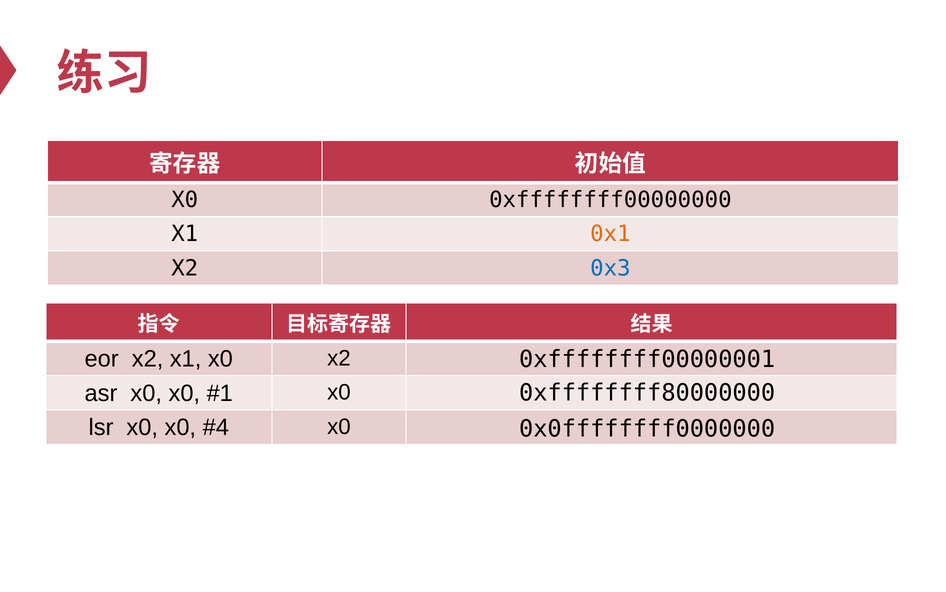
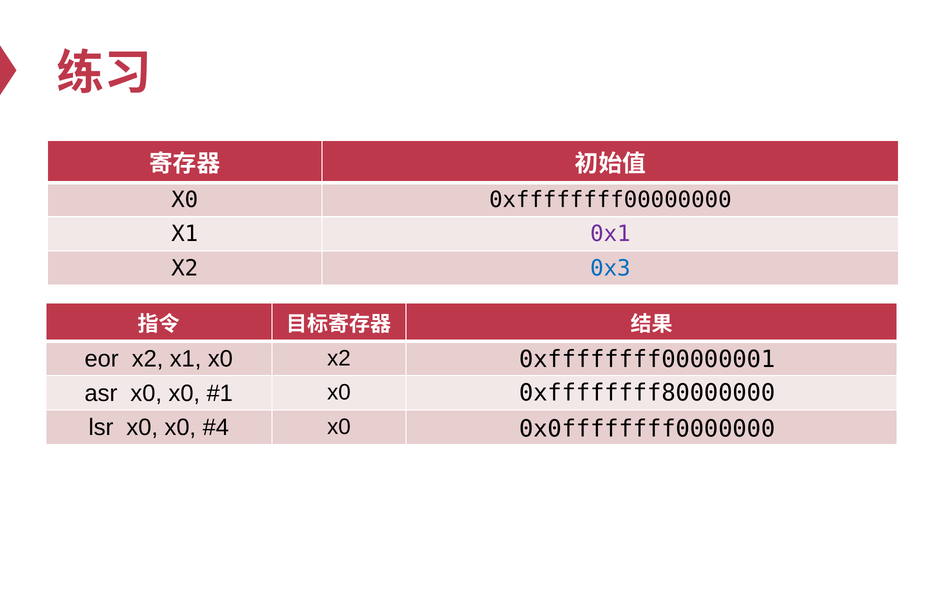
0x1 colour: orange -> purple
